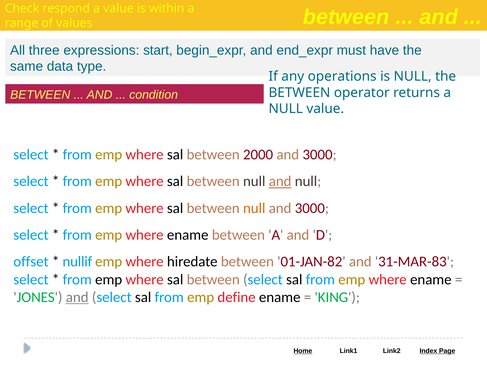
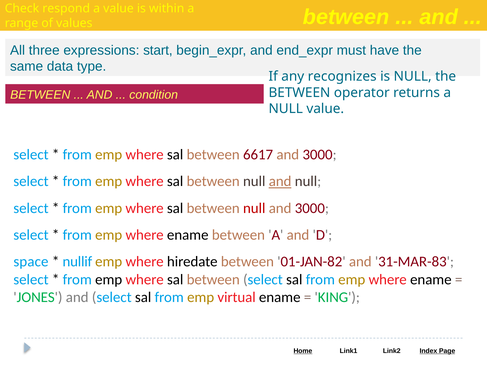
operations: operations -> recognizes
2000: 2000 -> 6617
null at (254, 208) colour: orange -> red
offset: offset -> space
and at (77, 298) underline: present -> none
define: define -> virtual
